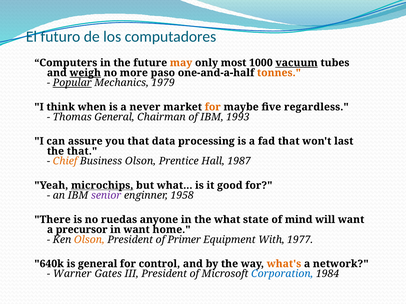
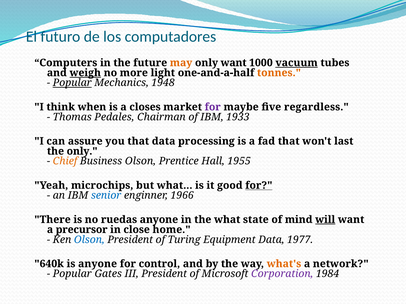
only most: most -> want
paso: paso -> light
1979: 1979 -> 1948
never: never -> closes
for at (213, 107) colour: orange -> purple
Thomas General: General -> Pedales
1993: 1993 -> 1933
the that: that -> only
1987: 1987 -> 1955
microchips underline: present -> none
for at (259, 186) underline: none -> present
senior colour: purple -> blue
1958: 1958 -> 1966
will underline: none -> present
in want: want -> close
Olson at (89, 240) colour: orange -> blue
Primer: Primer -> Turing
Equipment With: With -> Data
is general: general -> anyone
Warner at (72, 274): Warner -> Popular
Corporation colour: blue -> purple
